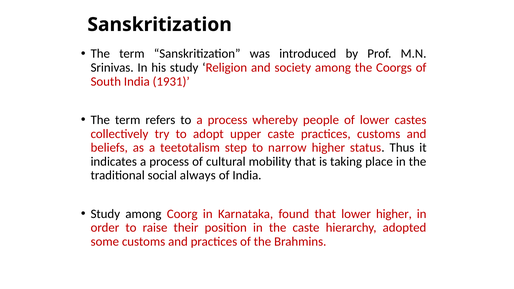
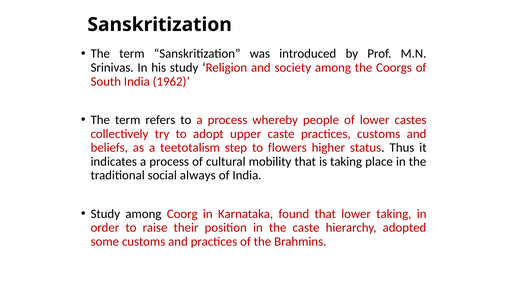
1931: 1931 -> 1962
narrow: narrow -> flowers
lower higher: higher -> taking
